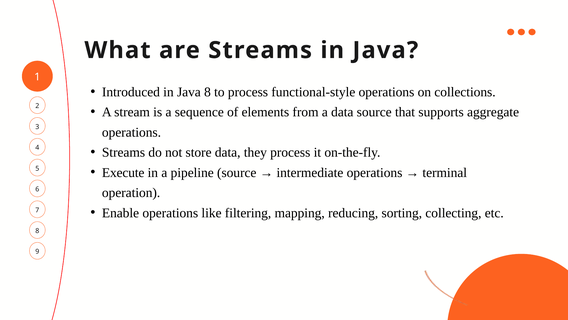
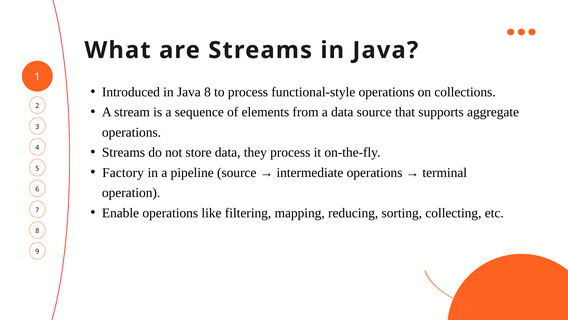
Execute: Execute -> Factory
